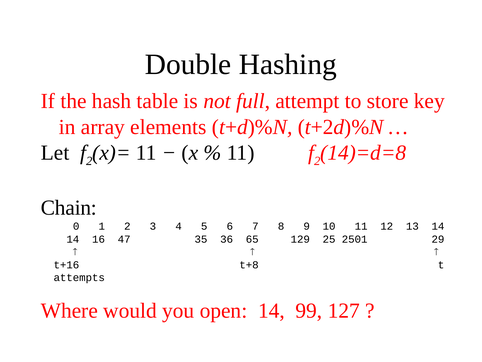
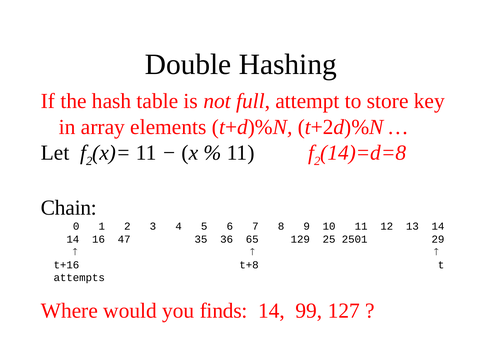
open: open -> finds
